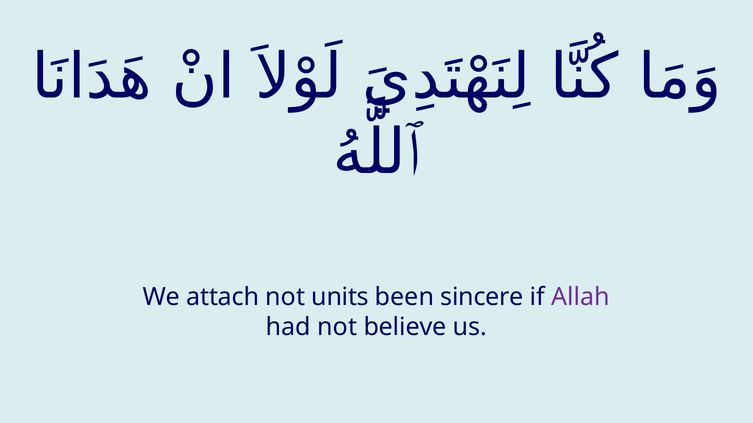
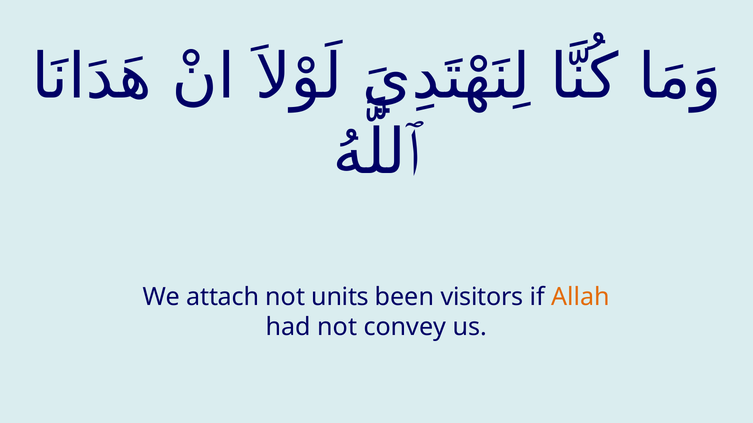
sincere: sincere -> visitors
Allah colour: purple -> orange
believe: believe -> convey
